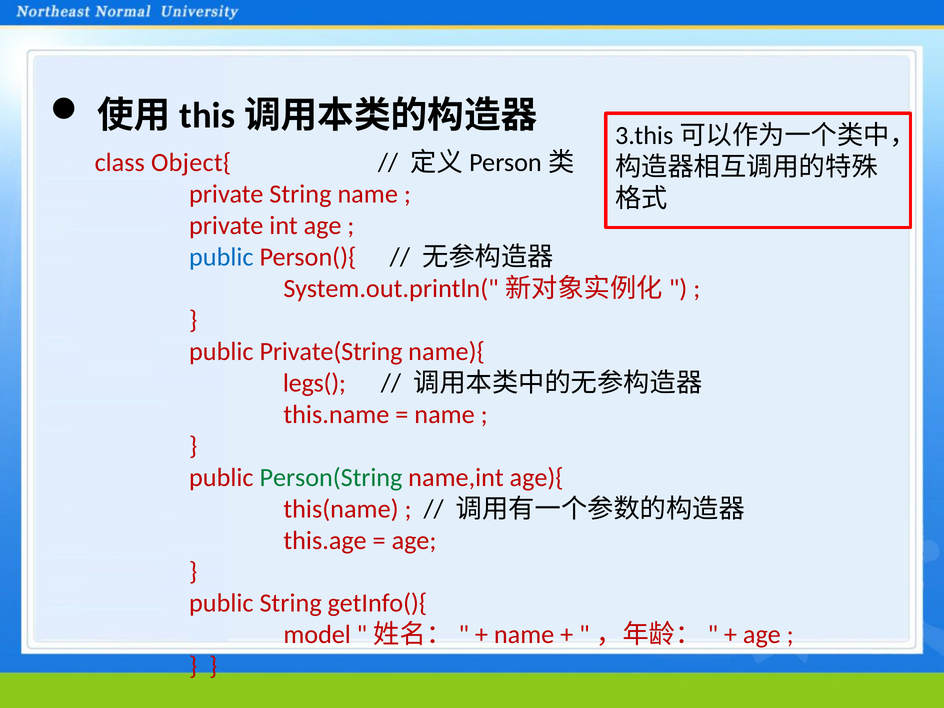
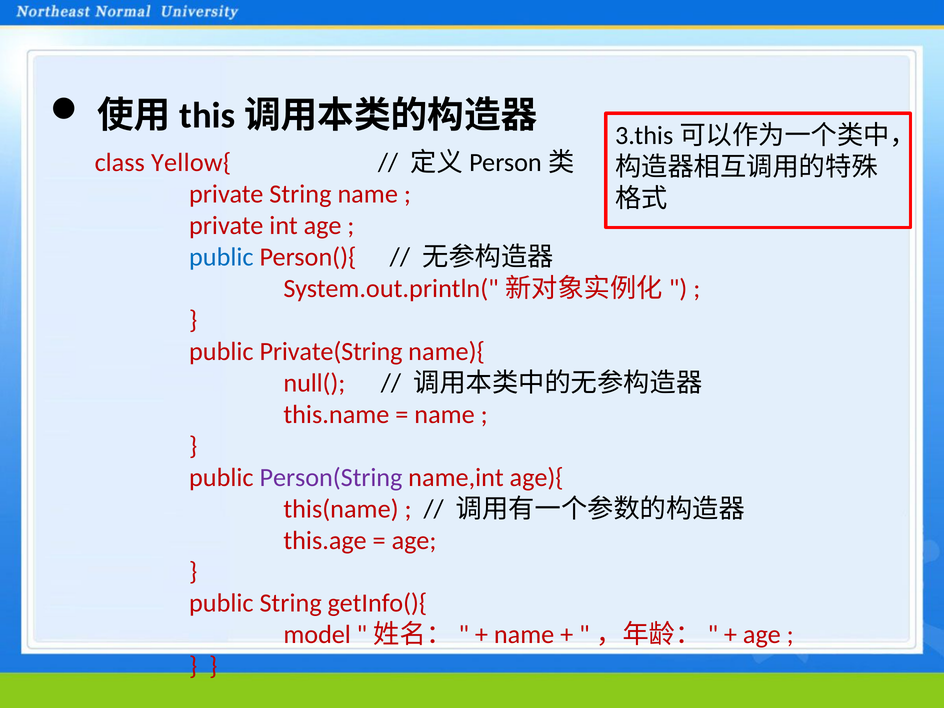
Object{: Object{ -> Yellow{
legs(: legs( -> null(
Person(String colour: green -> purple
